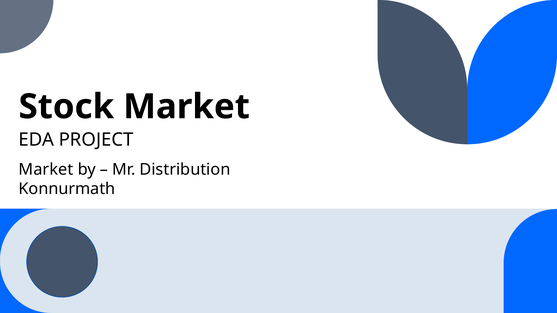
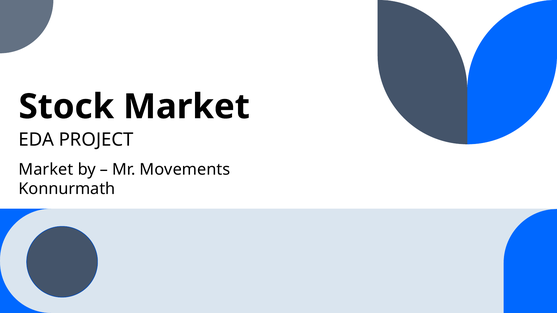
Distribution: Distribution -> Movements
